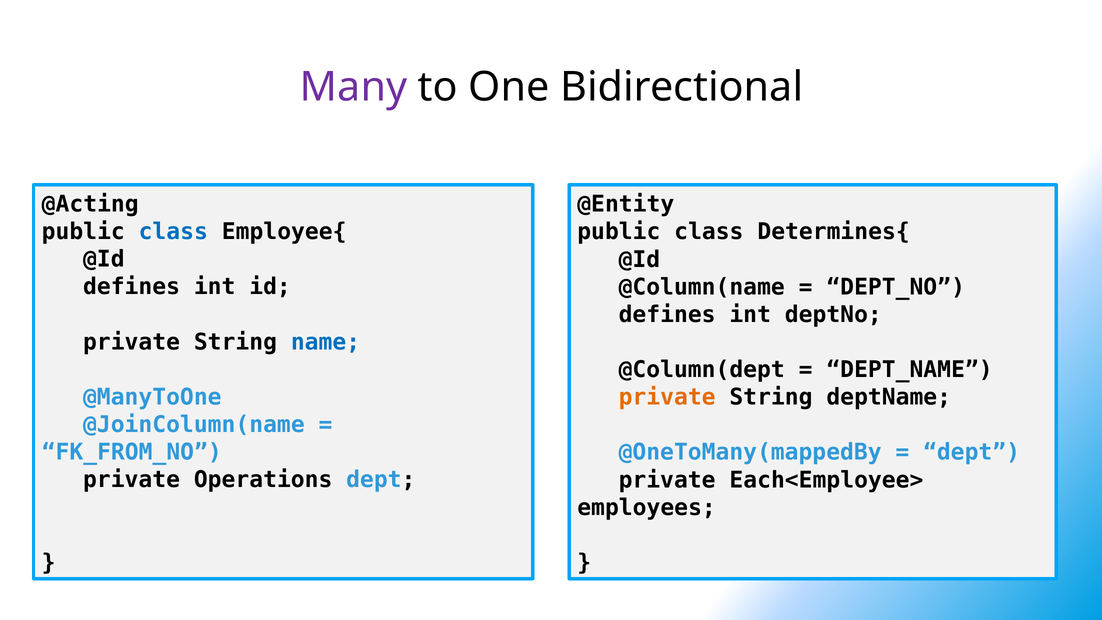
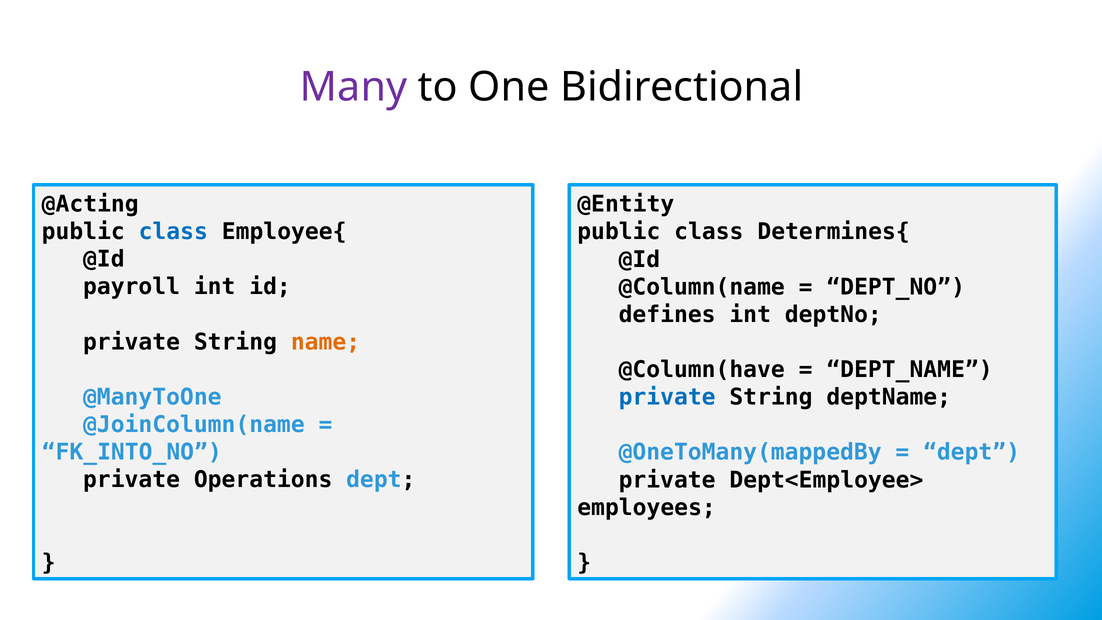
defines at (132, 287): defines -> payroll
name colour: blue -> orange
@Column(dept: @Column(dept -> @Column(have
private at (667, 397) colour: orange -> blue
FK_FROM_NO: FK_FROM_NO -> FK_INTO_NO
Each<Employee>: Each<Employee> -> Dept<Employee>
